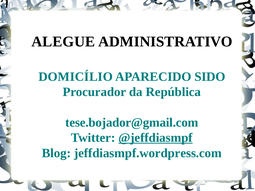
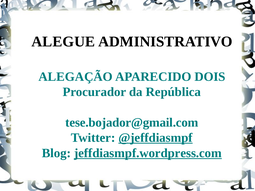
DOMICÍLIO: DOMICÍLIO -> ALEGAÇÃO
SIDO: SIDO -> DOIS
jeffdiasmpf.wordpress.com underline: none -> present
